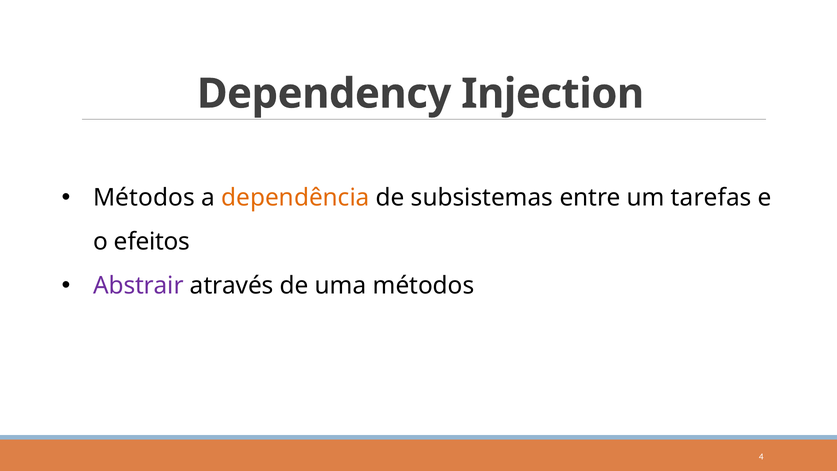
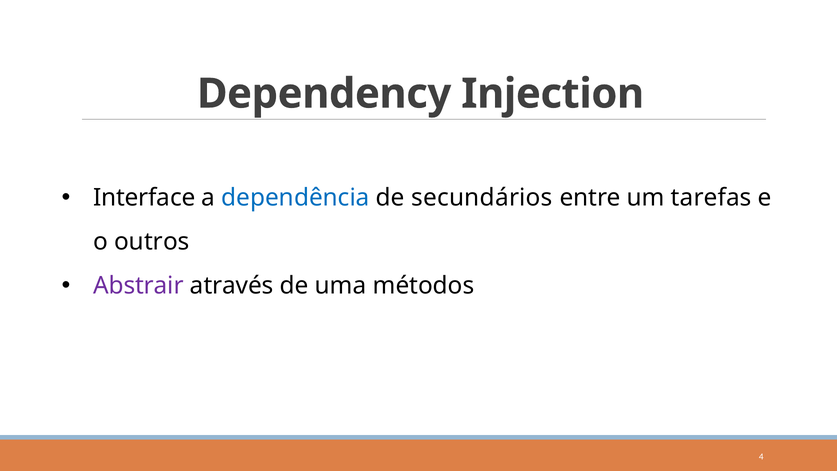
Métodos at (144, 198): Métodos -> Interface
dependência colour: orange -> blue
subsistemas: subsistemas -> secundários
efeitos: efeitos -> outros
